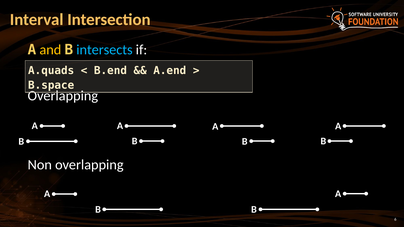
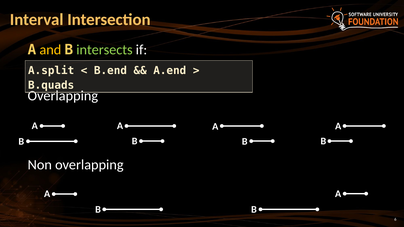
intersects colour: light blue -> light green
A.quads: A.quads -> A.split
B.space: B.space -> B.quads
